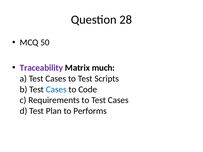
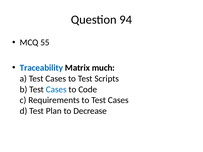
28: 28 -> 94
50: 50 -> 55
Traceability colour: purple -> blue
Performs: Performs -> Decrease
